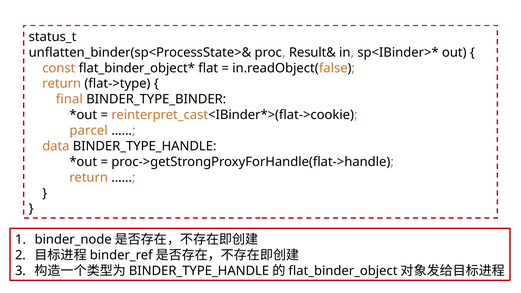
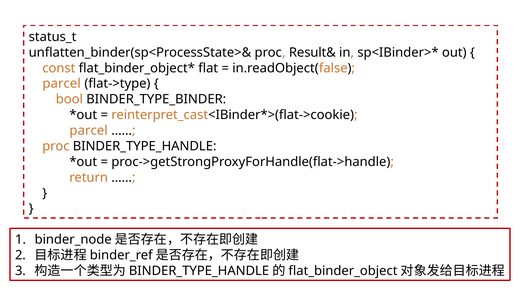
return at (62, 84): return -> parcel
final: final -> bool
data at (56, 146): data -> proc
